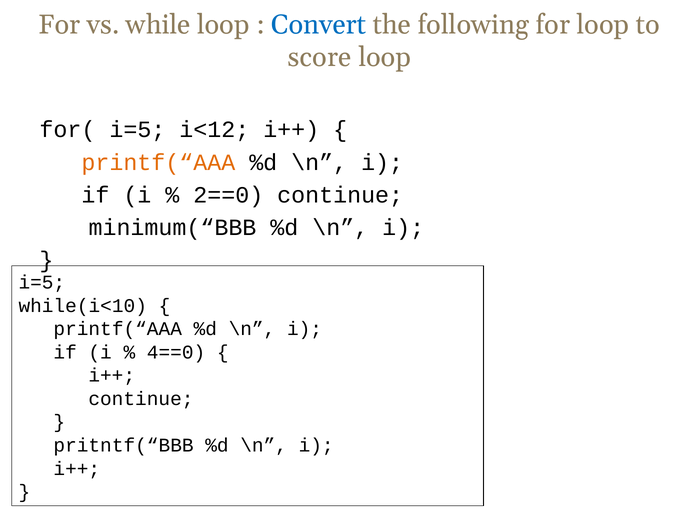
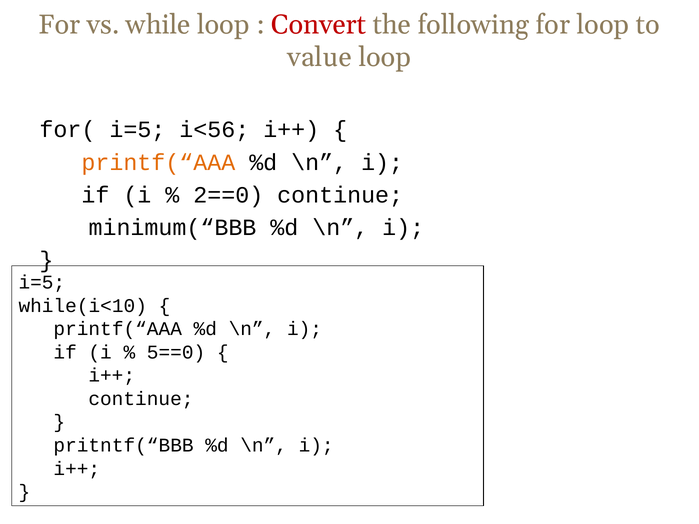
Convert colour: blue -> red
score: score -> value
i<12: i<12 -> i<56
4==0: 4==0 -> 5==0
